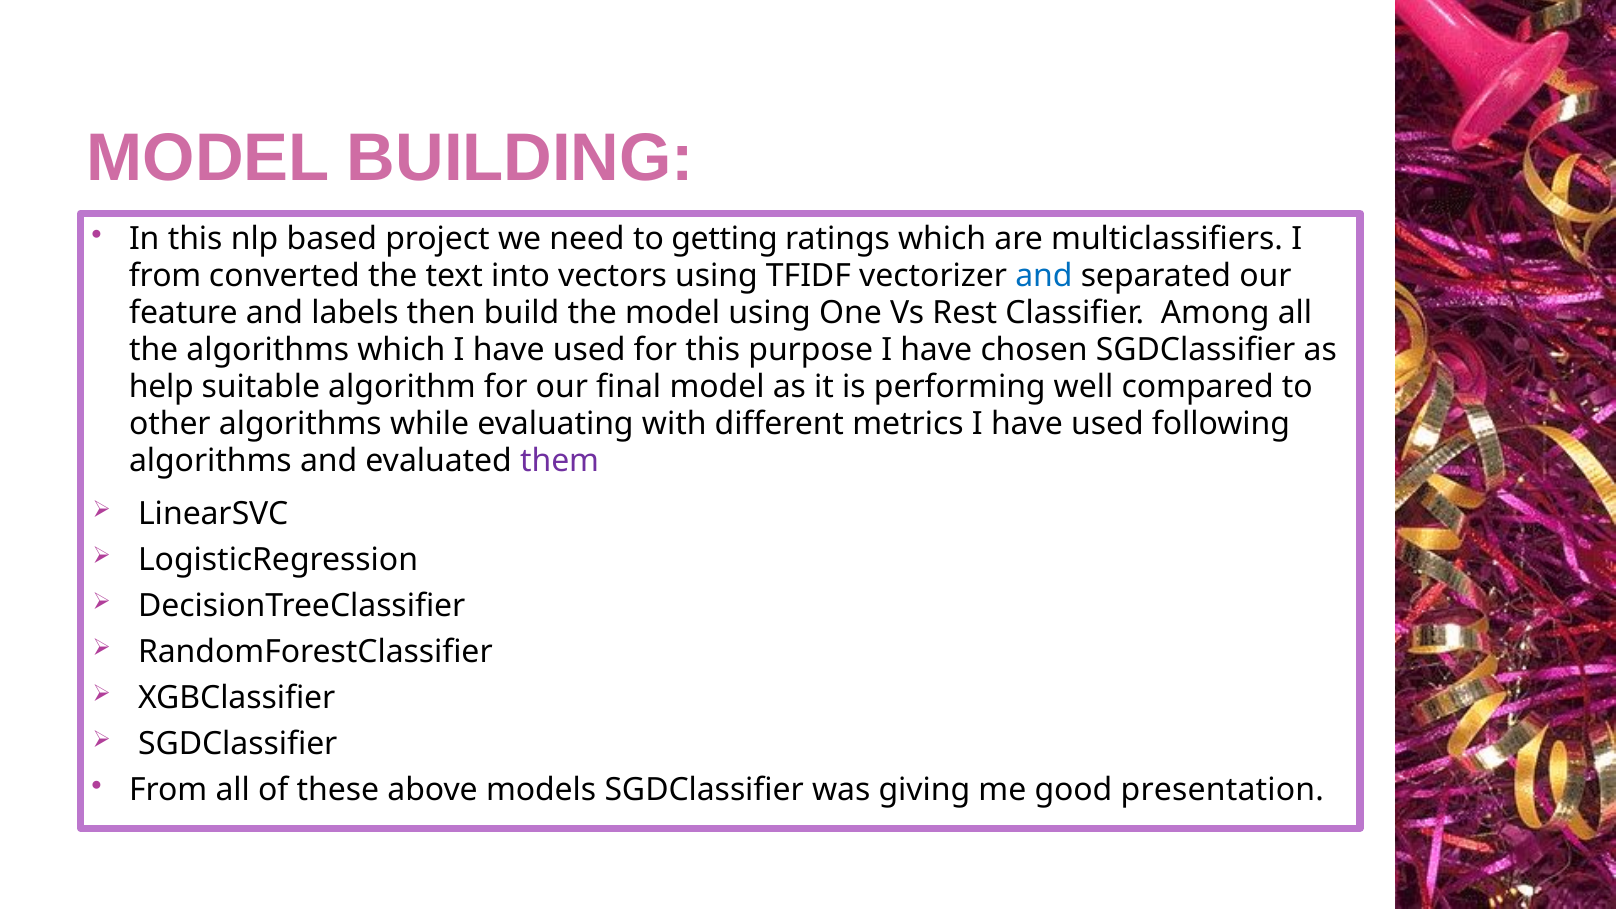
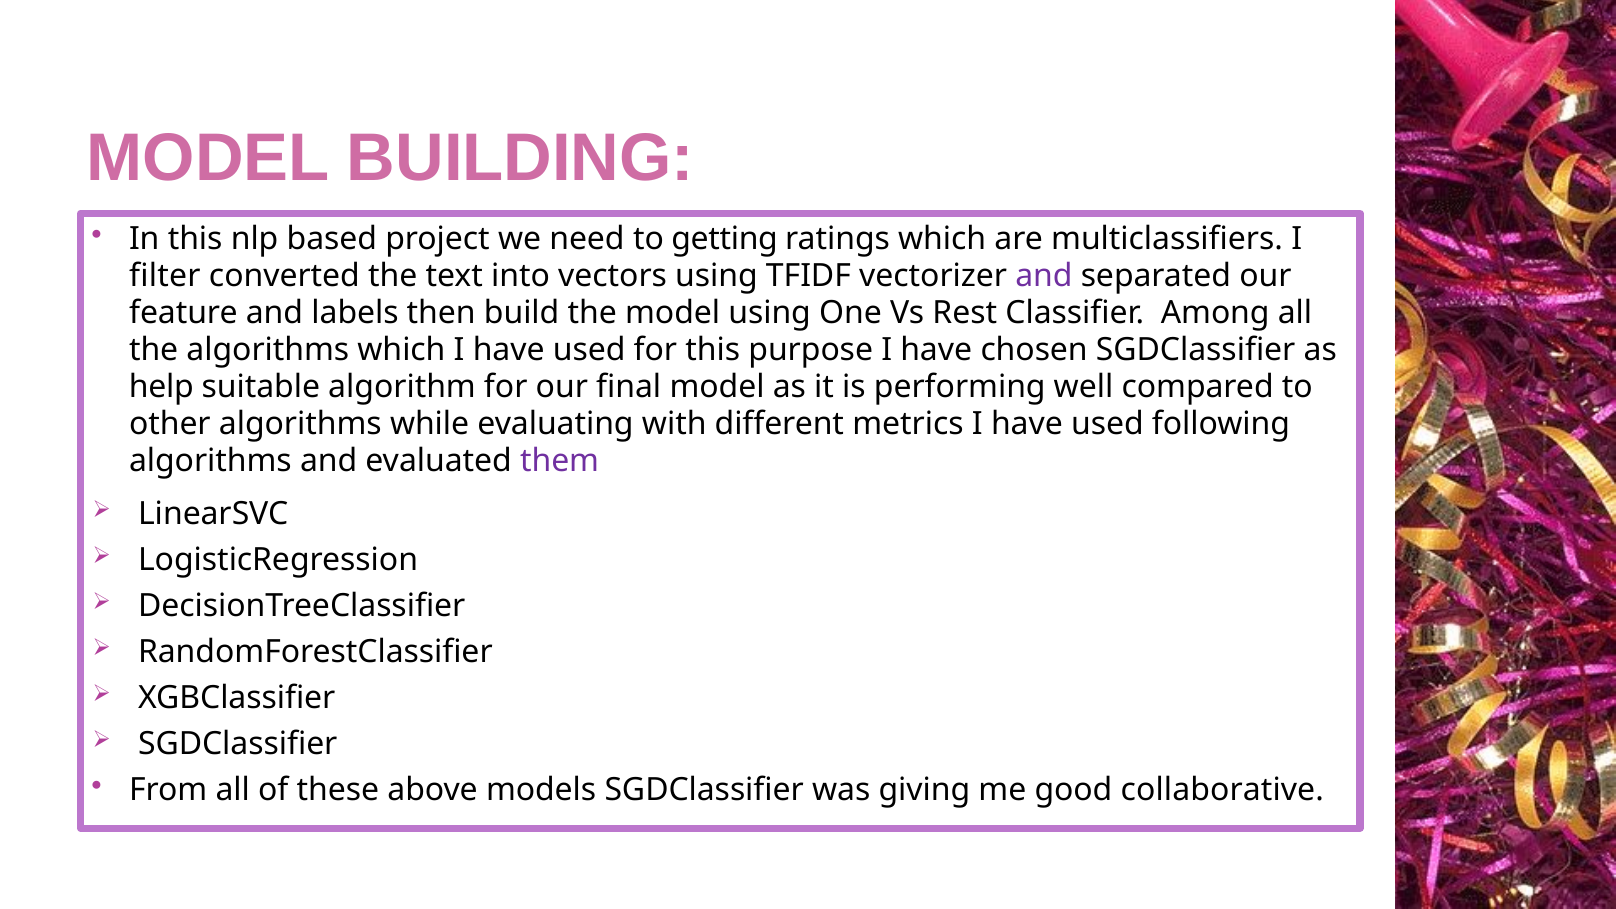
from at (165, 276): from -> filter
and at (1044, 276) colour: blue -> purple
presentation: presentation -> collaborative
